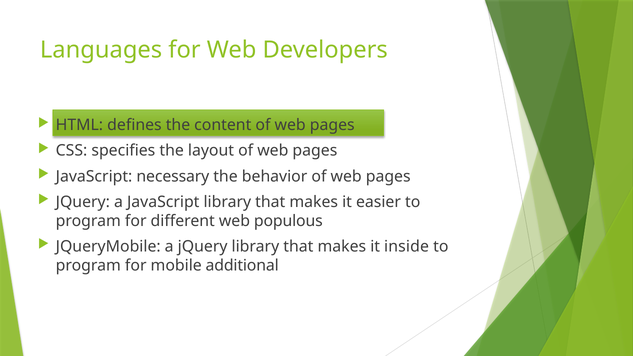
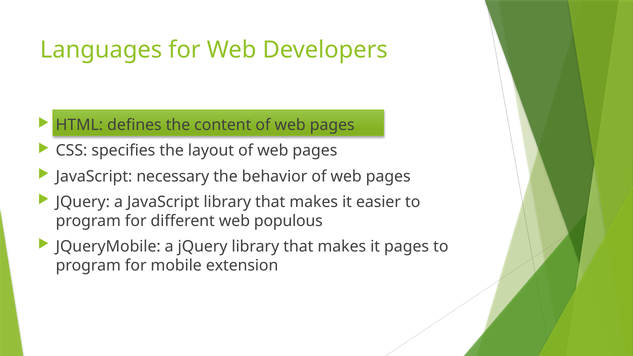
it inside: inside -> pages
additional: additional -> extension
